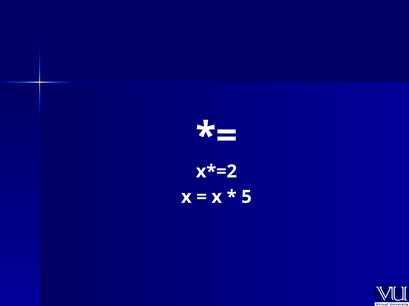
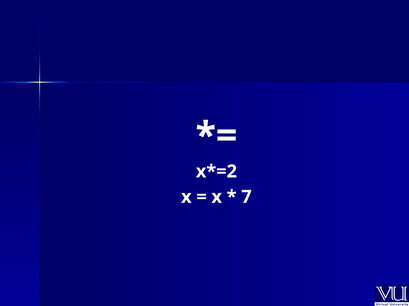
5: 5 -> 7
